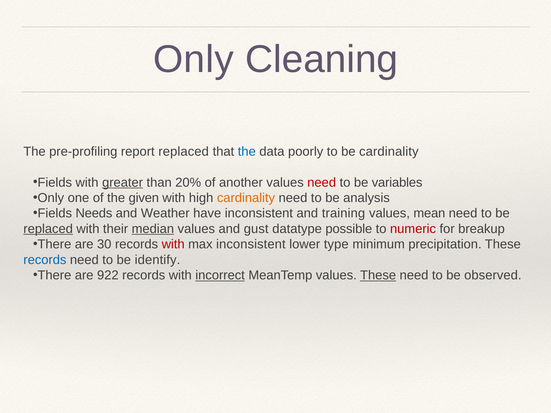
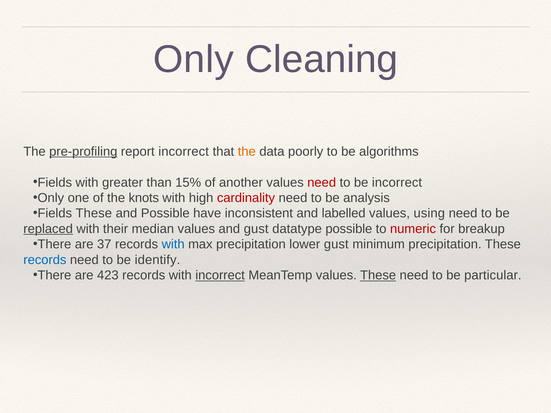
pre-profiling underline: none -> present
report replaced: replaced -> incorrect
the at (247, 152) colour: blue -> orange
be cardinality: cardinality -> algorithms
greater underline: present -> none
20%: 20% -> 15%
be variables: variables -> incorrect
given: given -> knots
cardinality at (246, 198) colour: orange -> red
Fields Needs: Needs -> These
and Weather: Weather -> Possible
training: training -> labelled
mean: mean -> using
median underline: present -> none
30: 30 -> 37
with at (173, 245) colour: red -> blue
max inconsistent: inconsistent -> precipitation
lower type: type -> gust
922: 922 -> 423
observed: observed -> particular
